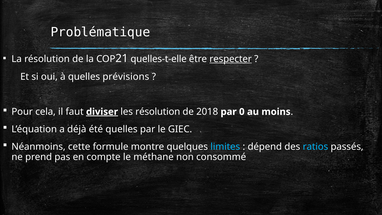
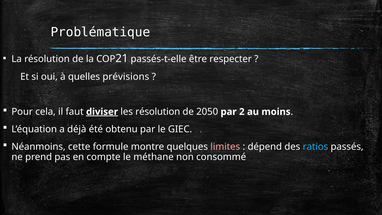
quelles-t-elle: quelles-t-elle -> passés-t-elle
respecter underline: present -> none
2018: 2018 -> 2050
0: 0 -> 2
été quelles: quelles -> obtenu
limites colour: light blue -> pink
